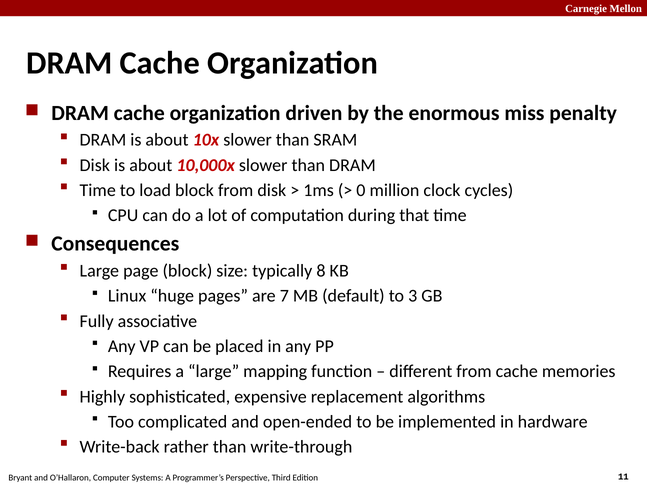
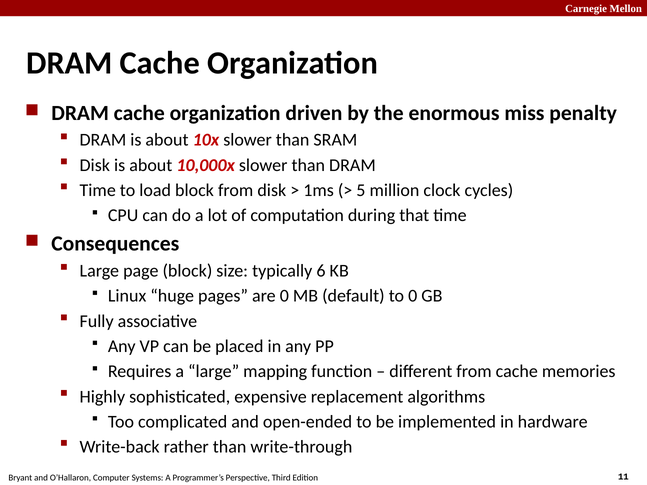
0: 0 -> 5
8: 8 -> 6
are 7: 7 -> 0
to 3: 3 -> 0
